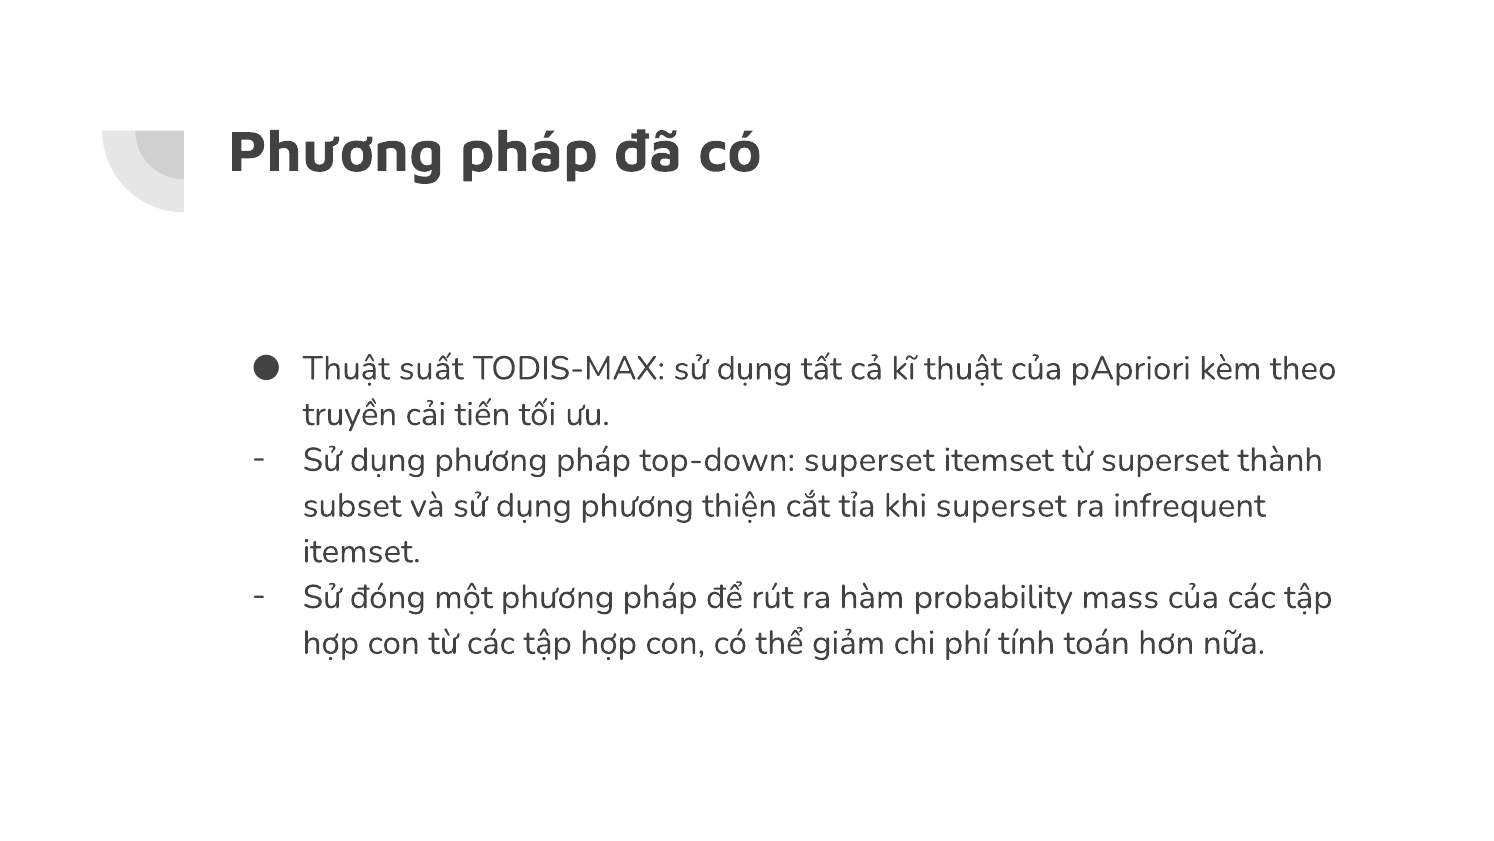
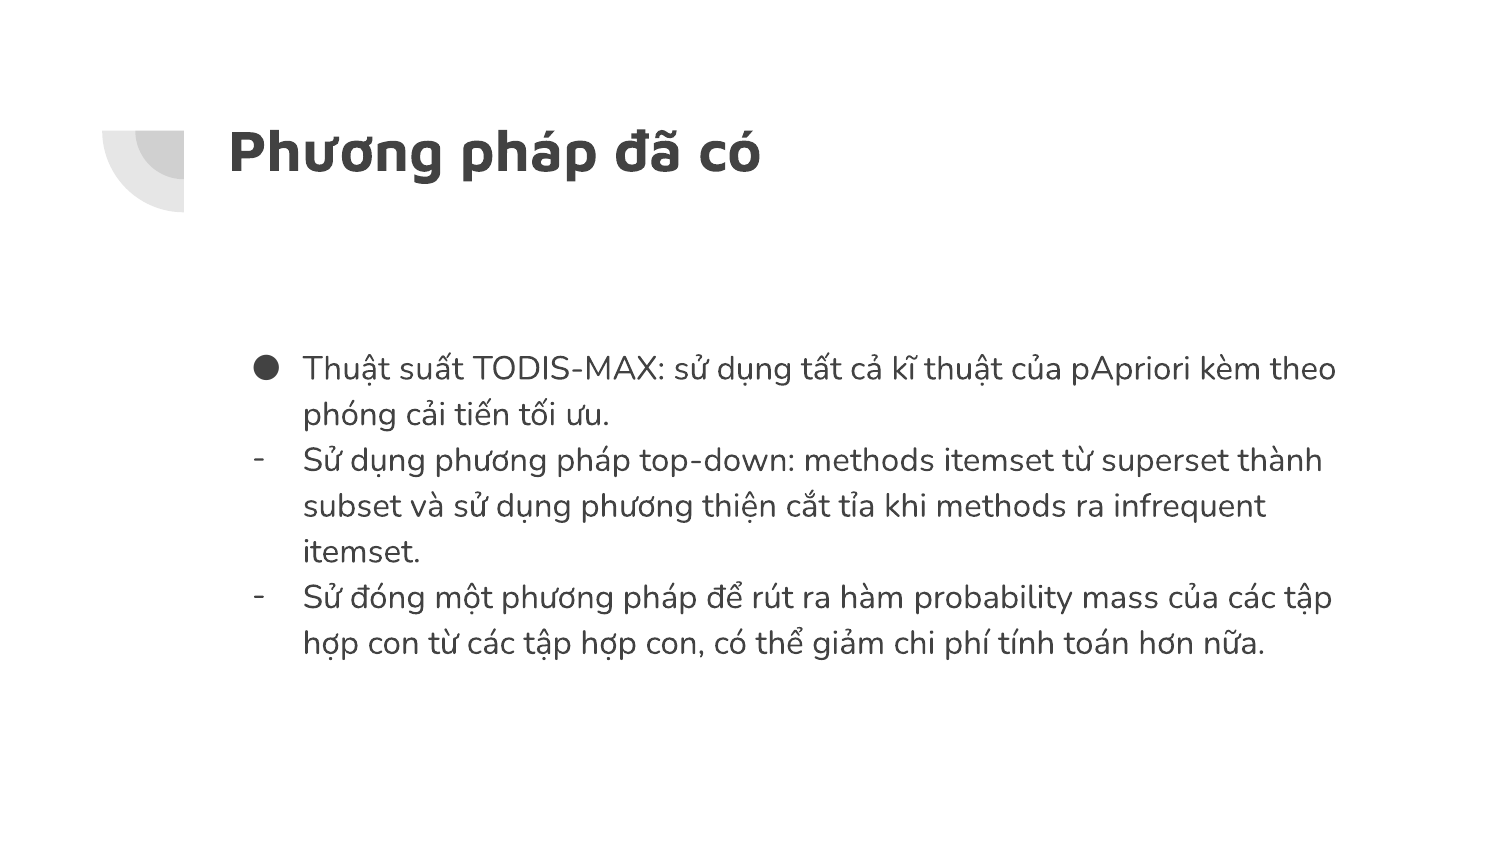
truyền: truyền -> phóng
top-down superset: superset -> methods
khi superset: superset -> methods
